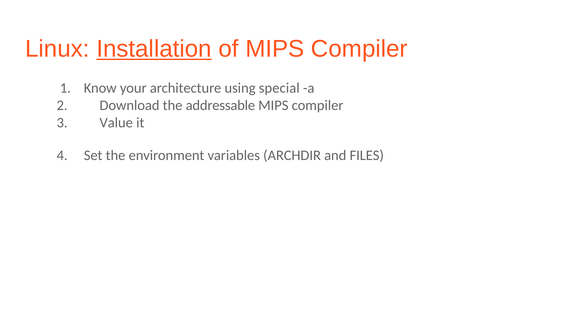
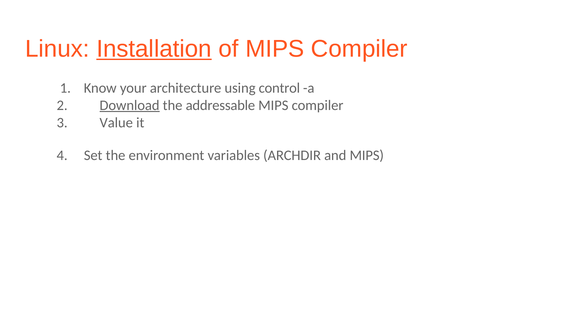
special: special -> control
Download underline: none -> present
and FILES: FILES -> MIPS
